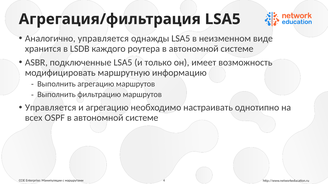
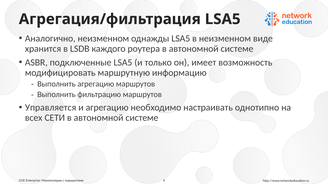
Аналогично управляется: управляется -> неизменном
OSPF: OSPF -> СЕТИ
